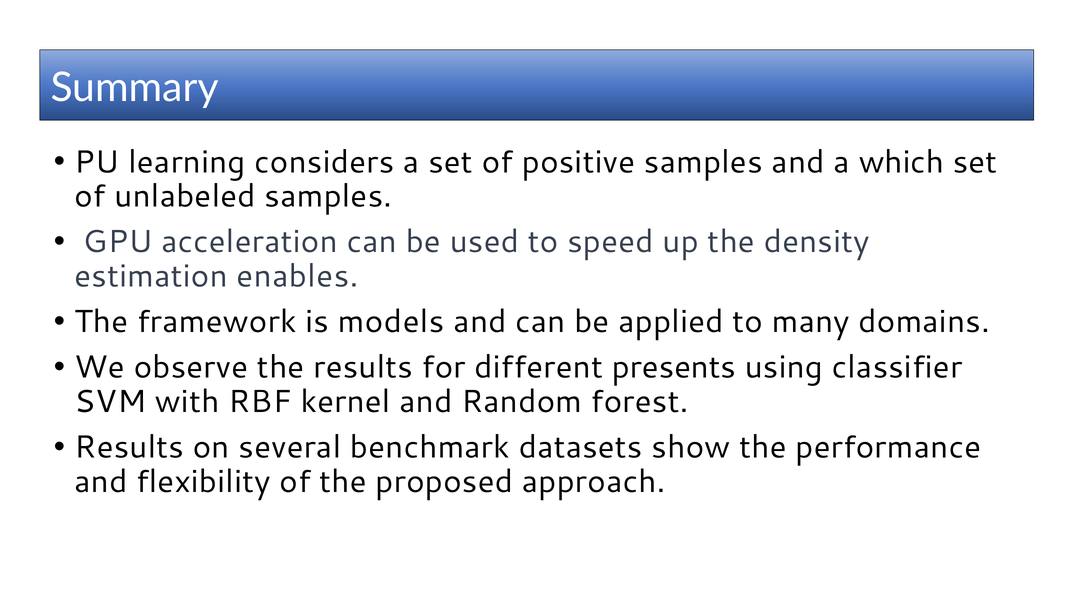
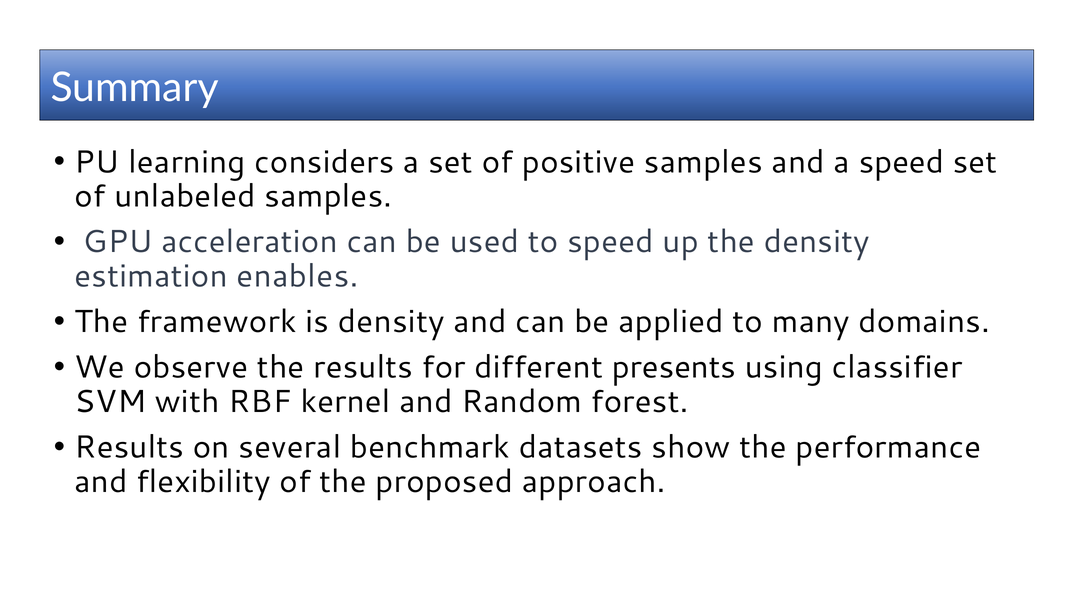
a which: which -> speed
is models: models -> density
